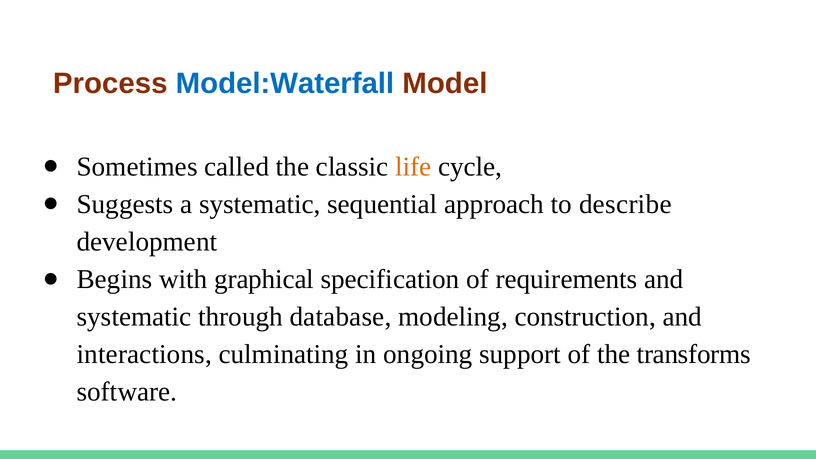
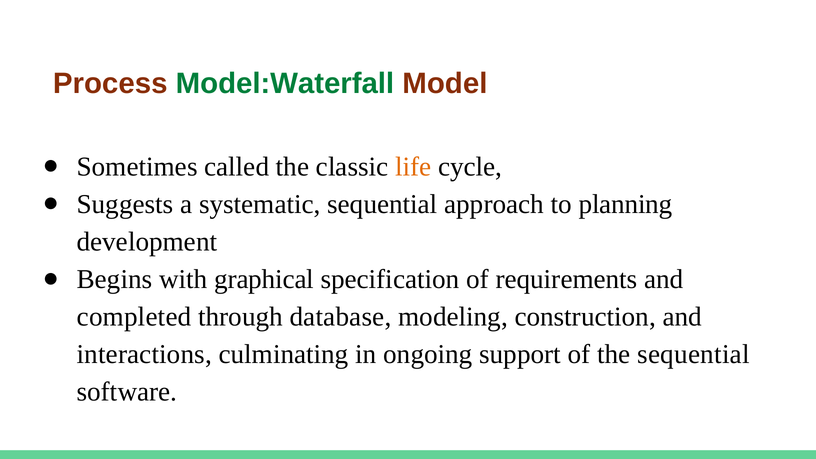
Model:Waterfall colour: blue -> green
describe: describe -> planning
systematic at (134, 317): systematic -> completed
the transforms: transforms -> sequential
